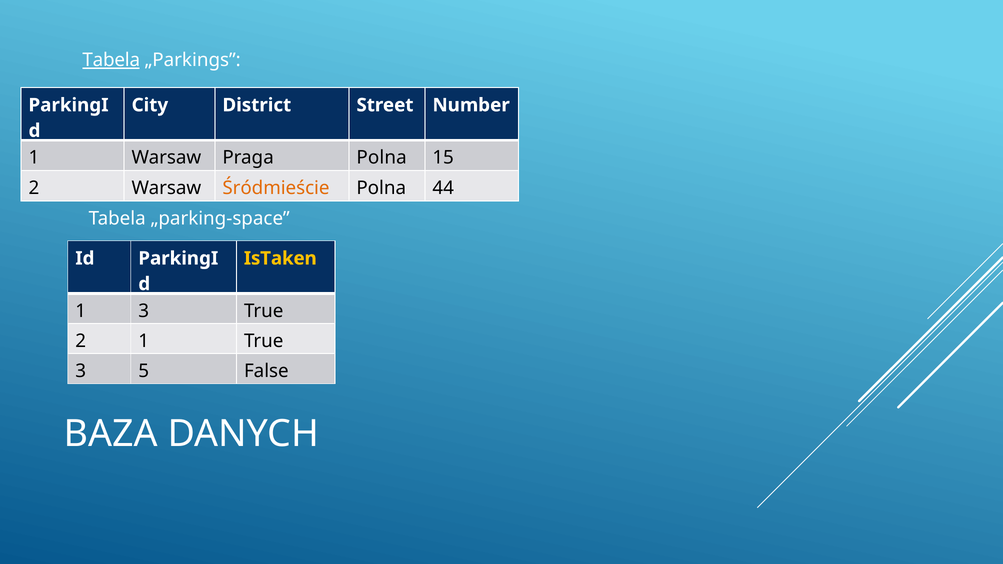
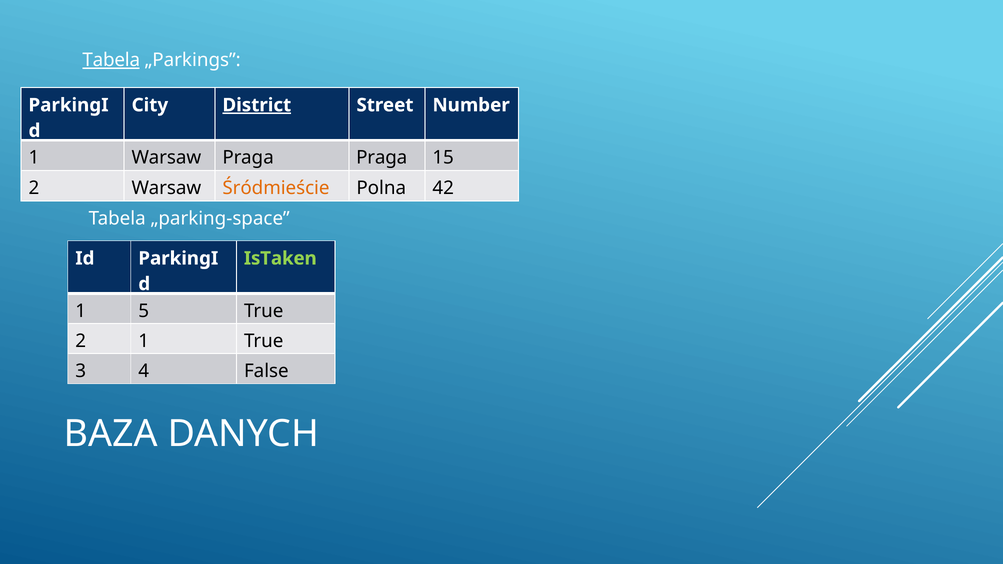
District underline: none -> present
Praga Polna: Polna -> Praga
44: 44 -> 42
IsTaken colour: yellow -> light green
1 3: 3 -> 5
5: 5 -> 4
